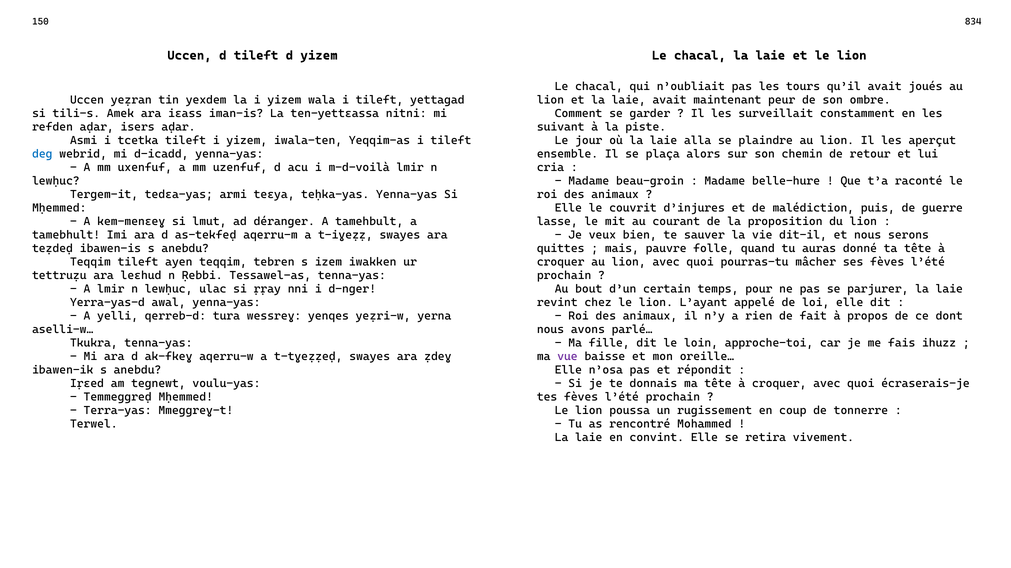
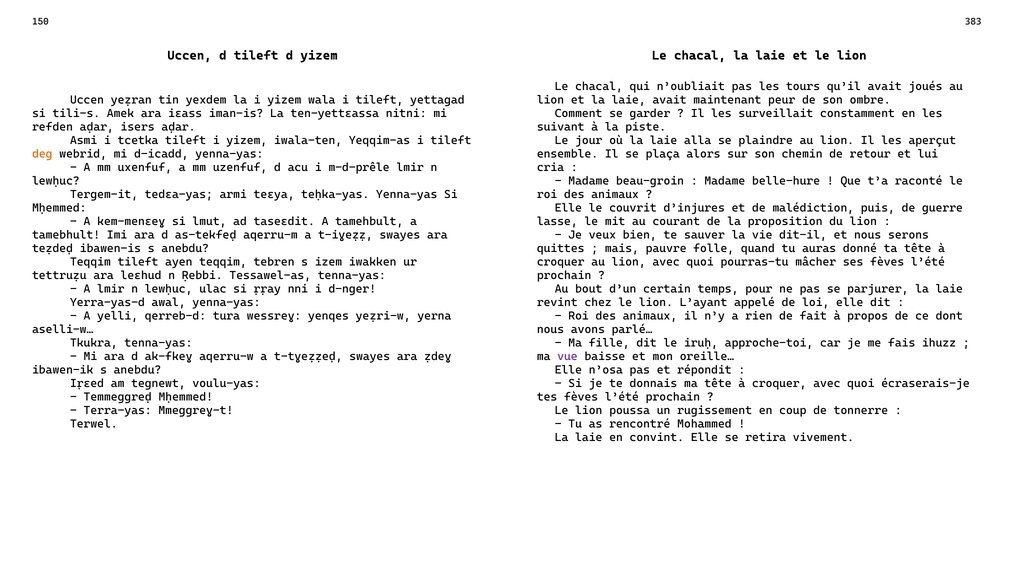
834: 834 -> 383
deg colour: blue -> orange
m-d-voilà: m-d-voilà -> m-d-prêle
déranger: déranger -> taseɛdit
loin: loin -> iruḥ
